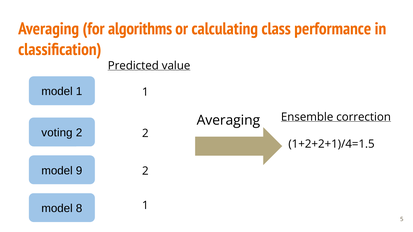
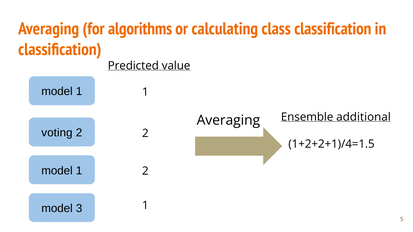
class performance: performance -> classification
correction: correction -> additional
9 at (79, 171): 9 -> 1
8: 8 -> 3
